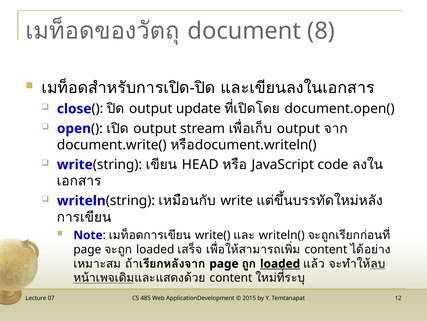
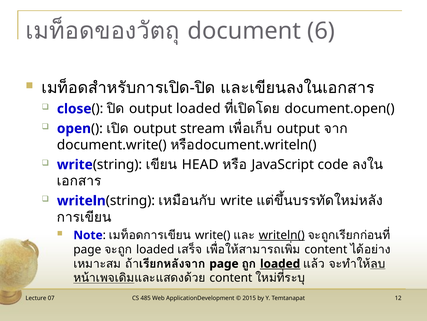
8: 8 -> 6
output update: update -> loaded
writeln( underline: none -> present
